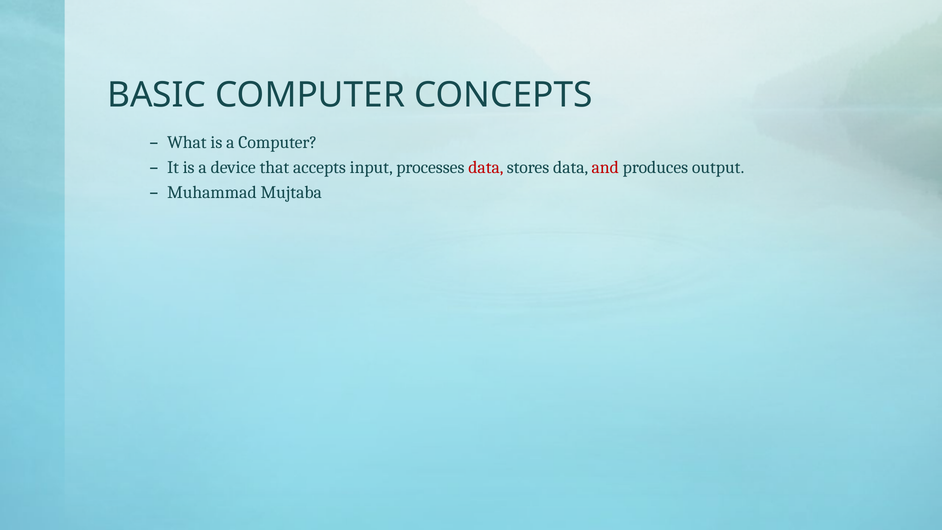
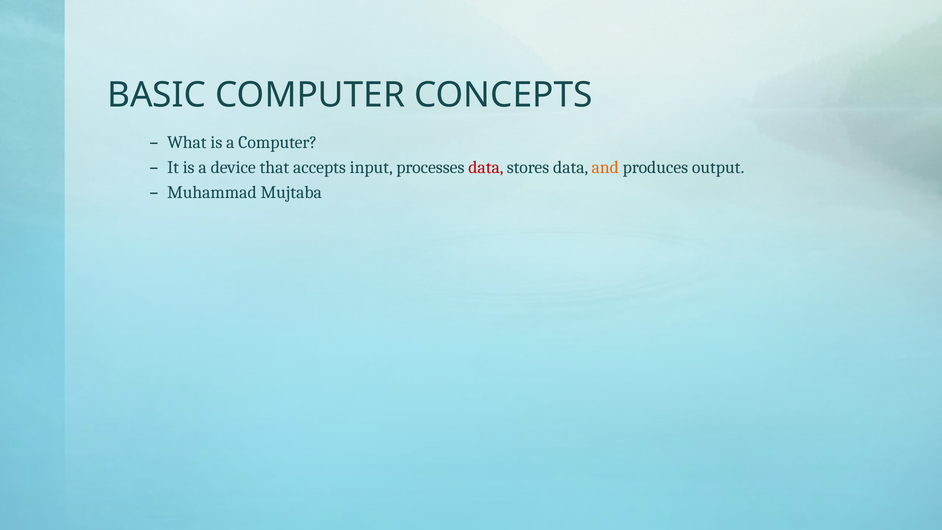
and colour: red -> orange
